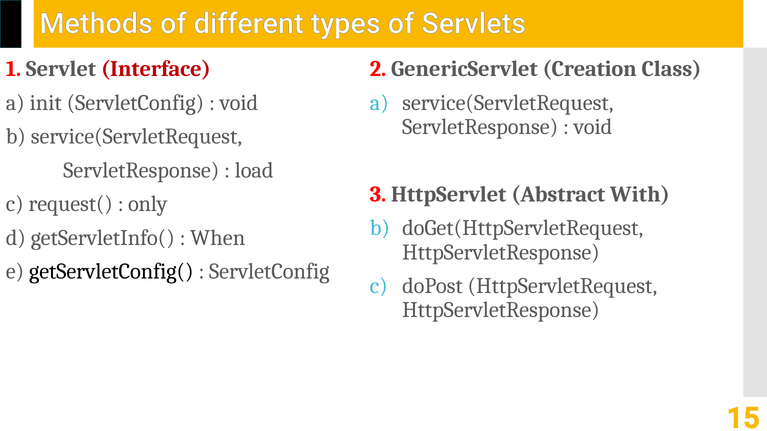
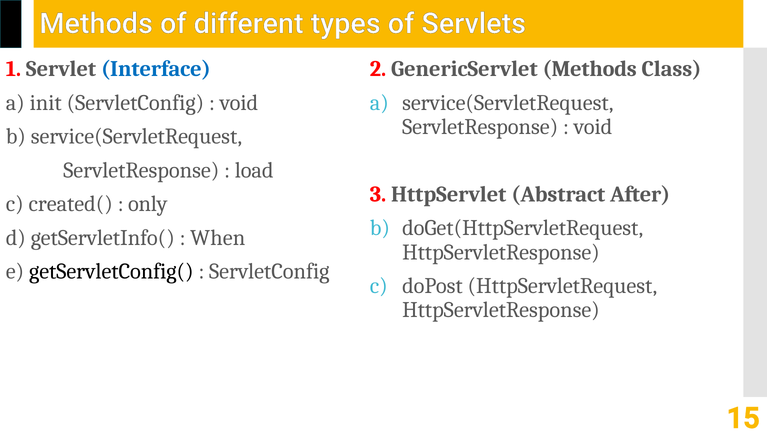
Interface colour: red -> blue
GenericServlet Creation: Creation -> Methods
With: With -> After
request(: request( -> created(
